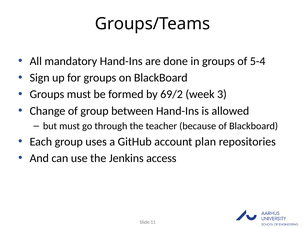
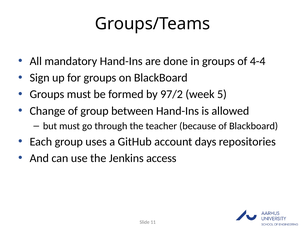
5-4: 5-4 -> 4-4
69/2: 69/2 -> 97/2
3: 3 -> 5
plan: plan -> days
